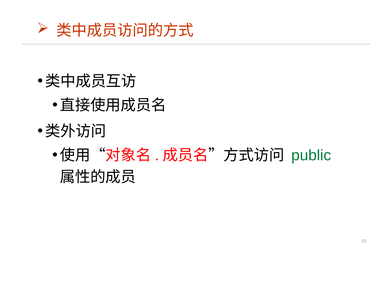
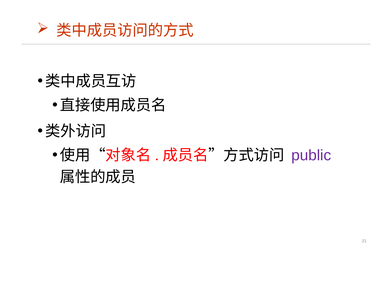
public colour: green -> purple
